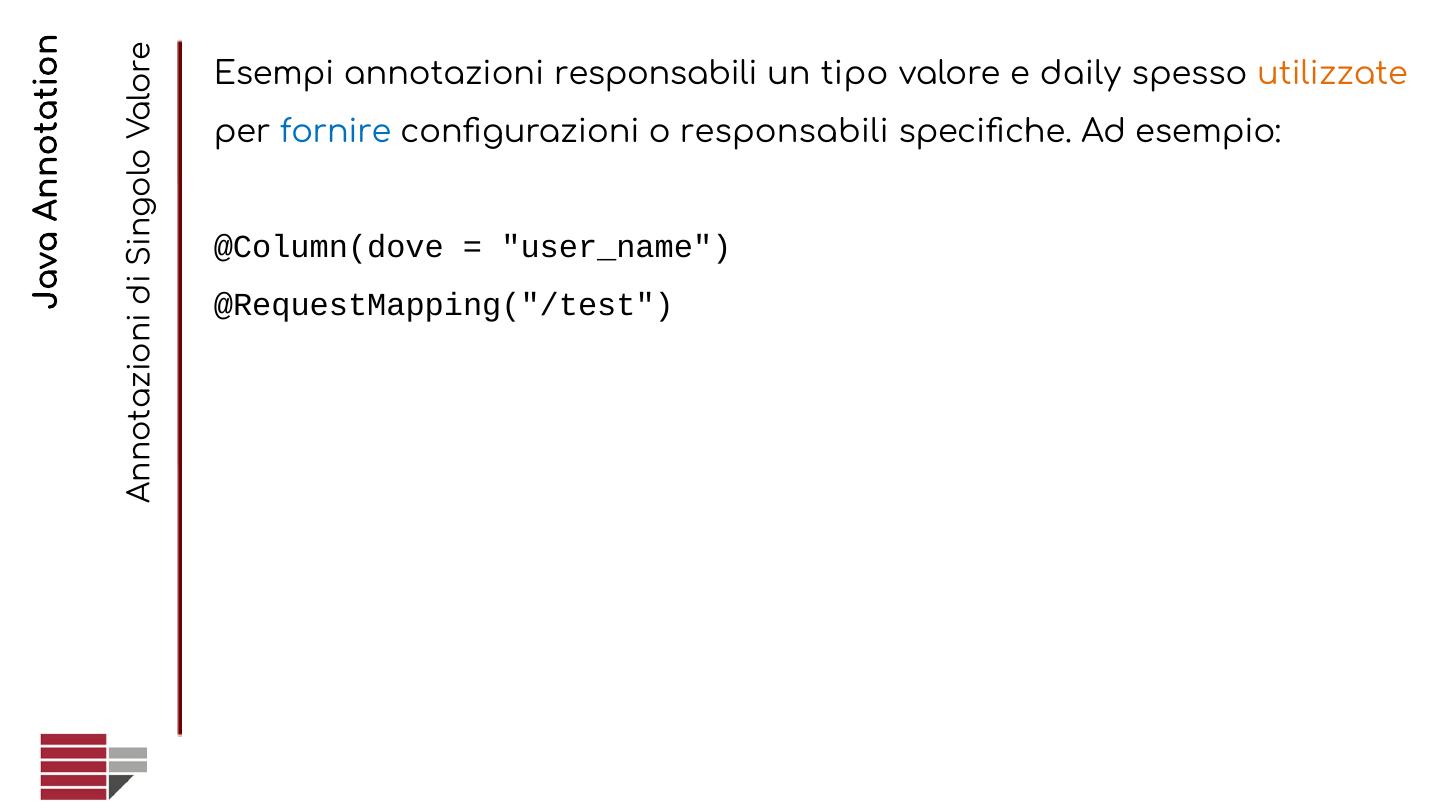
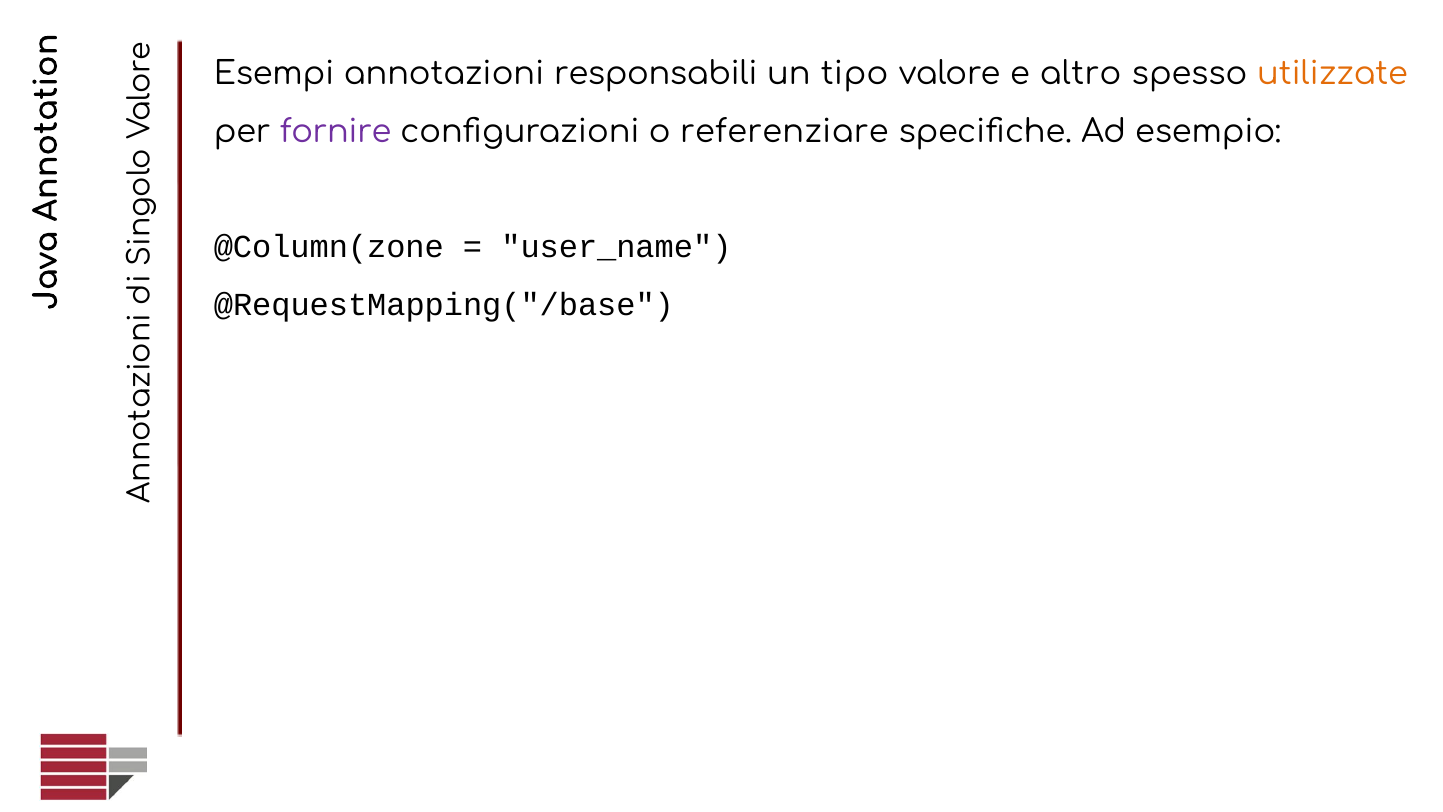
daily: daily -> altro
fornire colour: blue -> purple
o responsabili: responsabili -> referenziare
@Column(dove: @Column(dove -> @Column(zone
@RequestMapping("/test: @RequestMapping("/test -> @RequestMapping("/base
